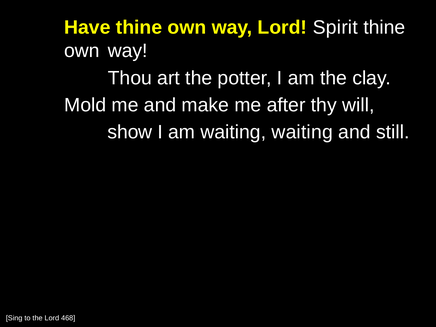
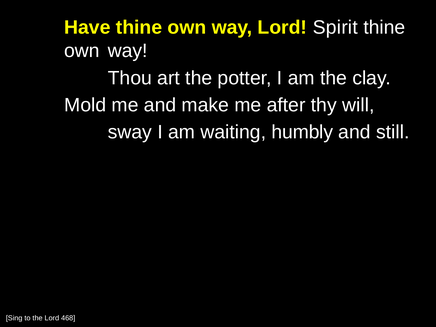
show: show -> sway
waiting waiting: waiting -> humbly
